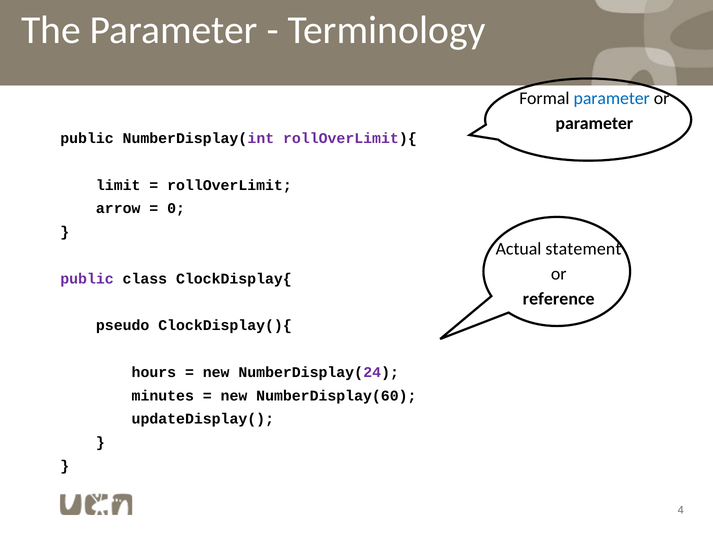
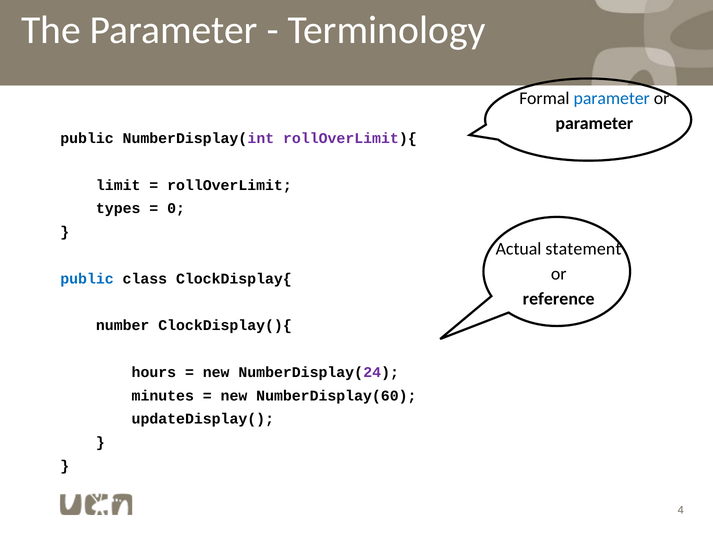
arrow: arrow -> types
public at (87, 279) colour: purple -> blue
pseudo: pseudo -> number
